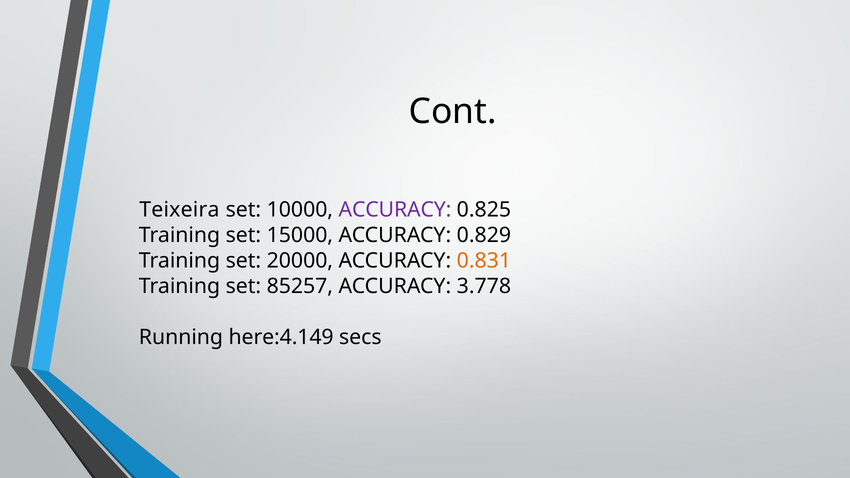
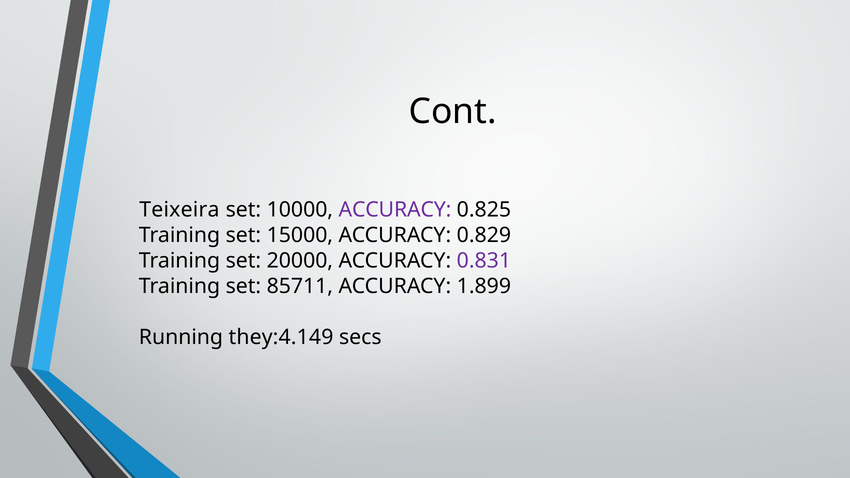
0.831 colour: orange -> purple
85257: 85257 -> 85711
3.778: 3.778 -> 1.899
here:4.149: here:4.149 -> they:4.149
